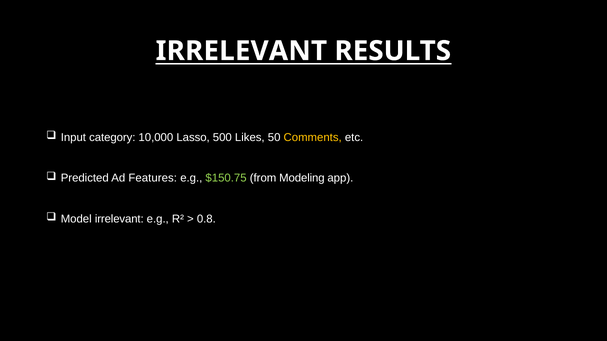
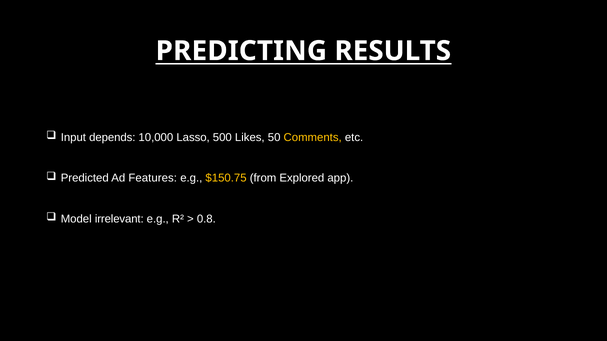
IRRELEVANT at (241, 51): IRRELEVANT -> PREDICTING
category: category -> depends
$150.75 colour: light green -> yellow
Modeling: Modeling -> Explored
